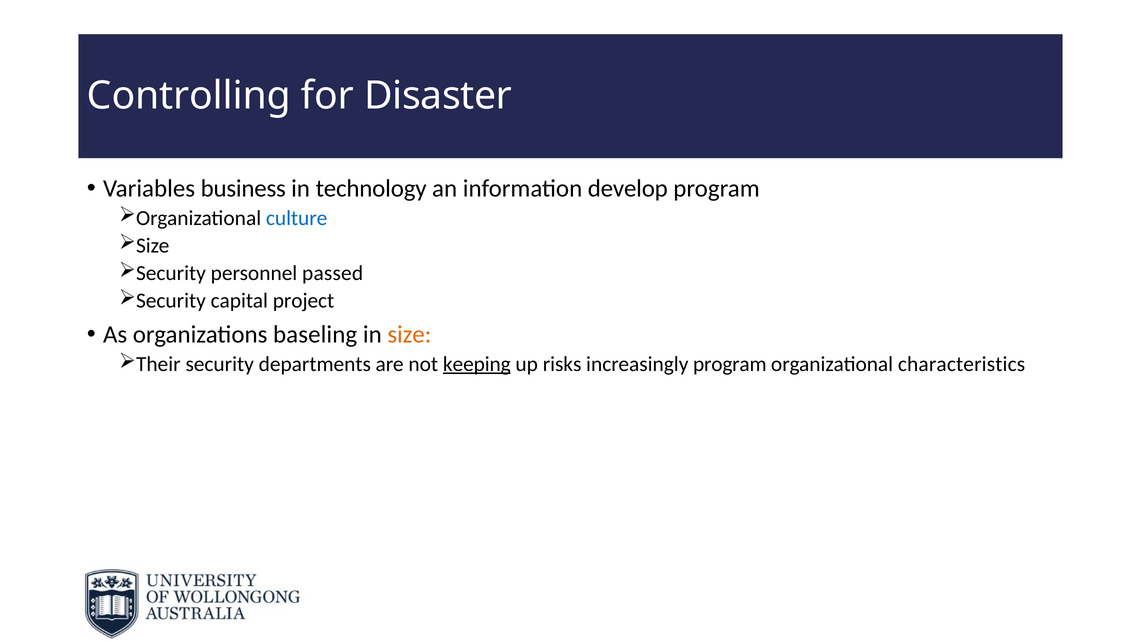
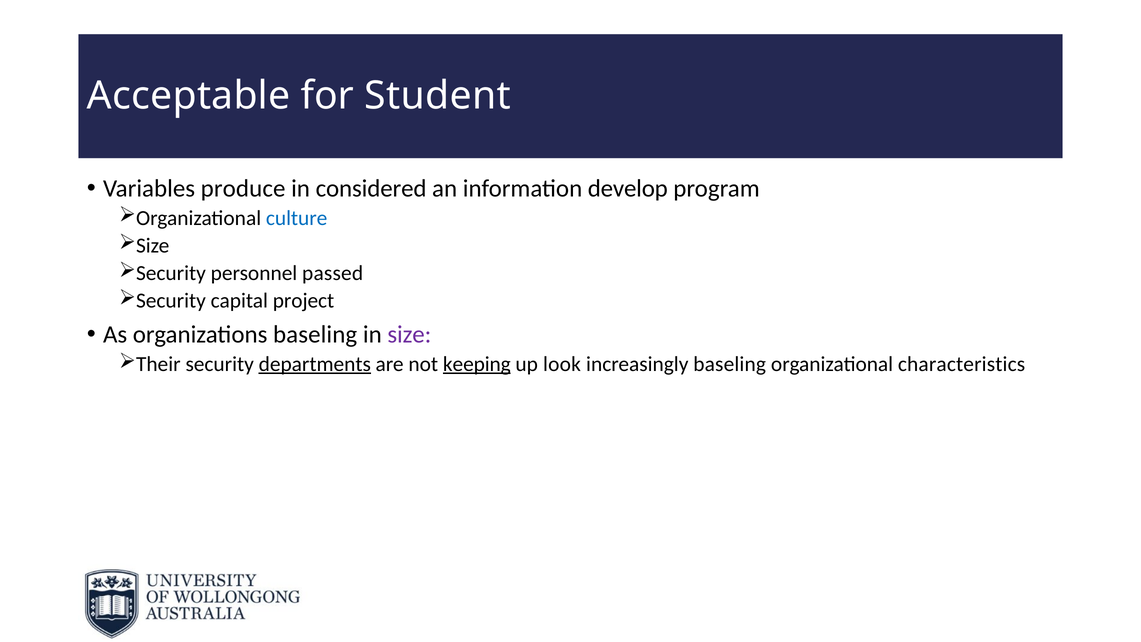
Controlling: Controlling -> Acceptable
Disaster: Disaster -> Student
business: business -> produce
technology: technology -> considered
size colour: orange -> purple
departments underline: none -> present
risks: risks -> look
increasingly program: program -> baseling
